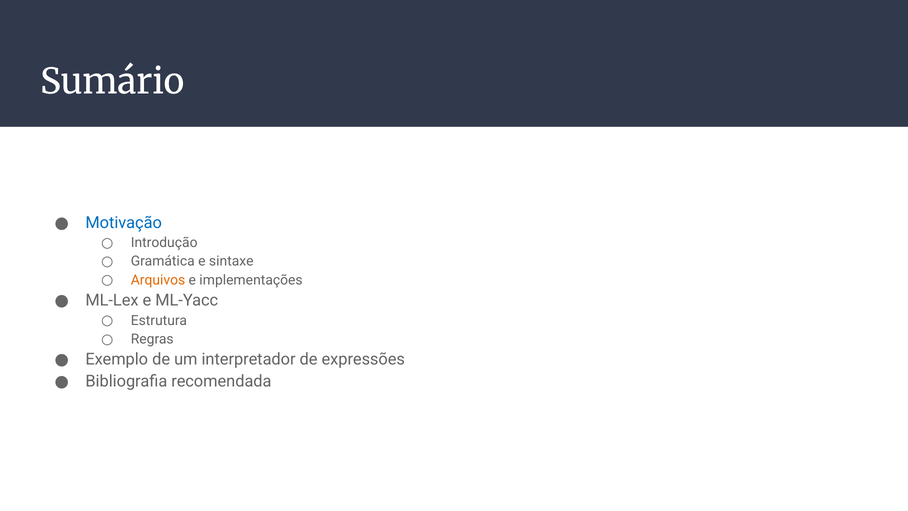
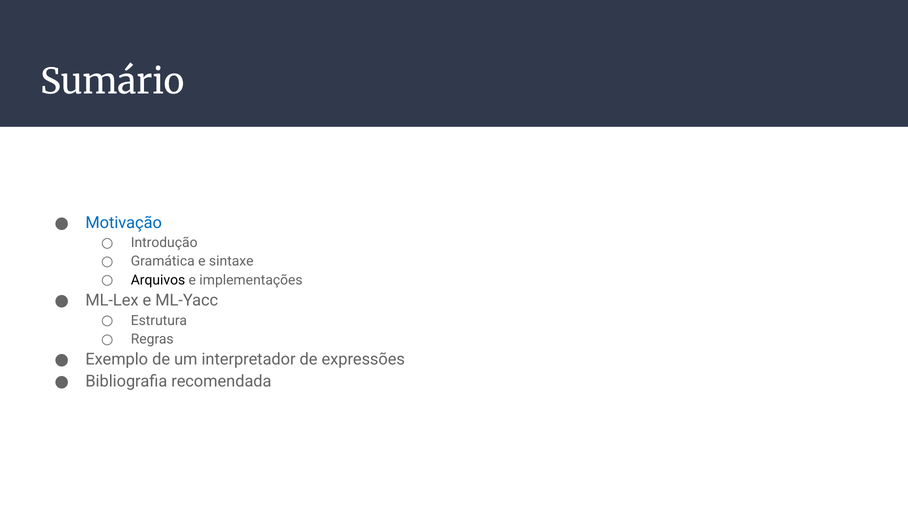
Arquivos colour: orange -> black
